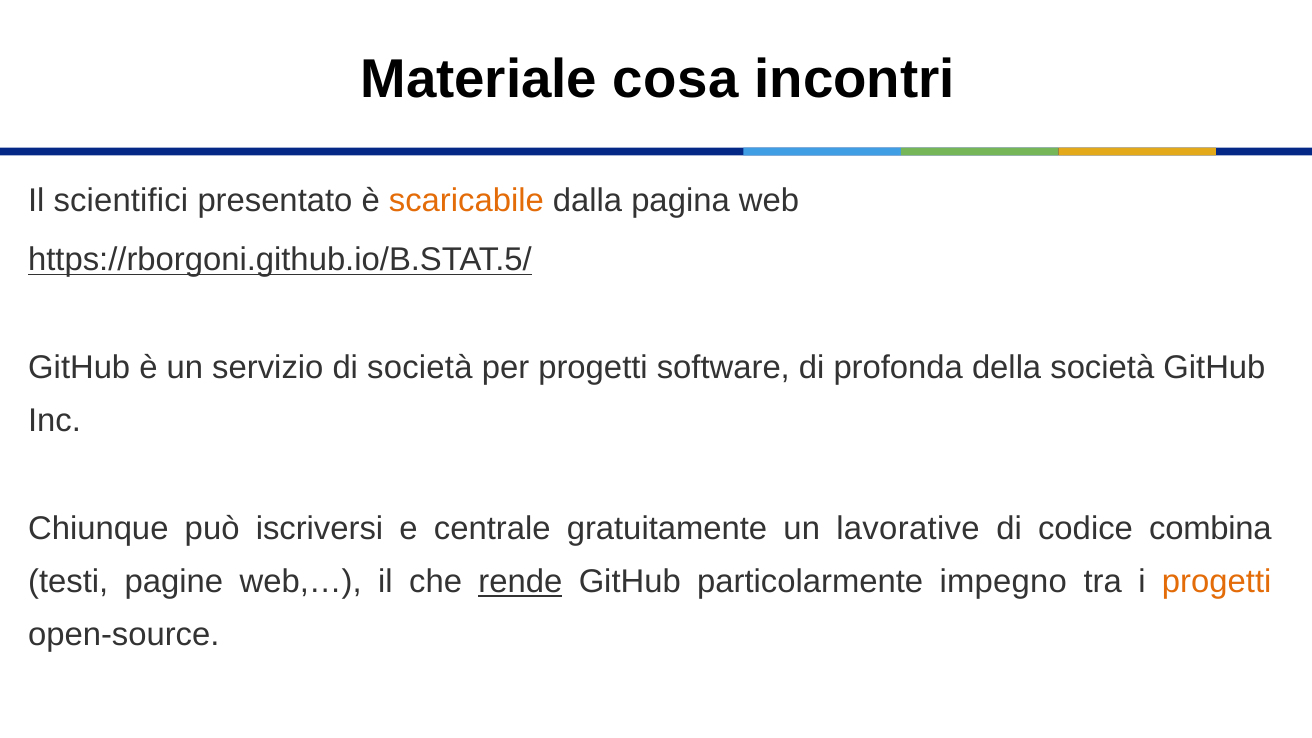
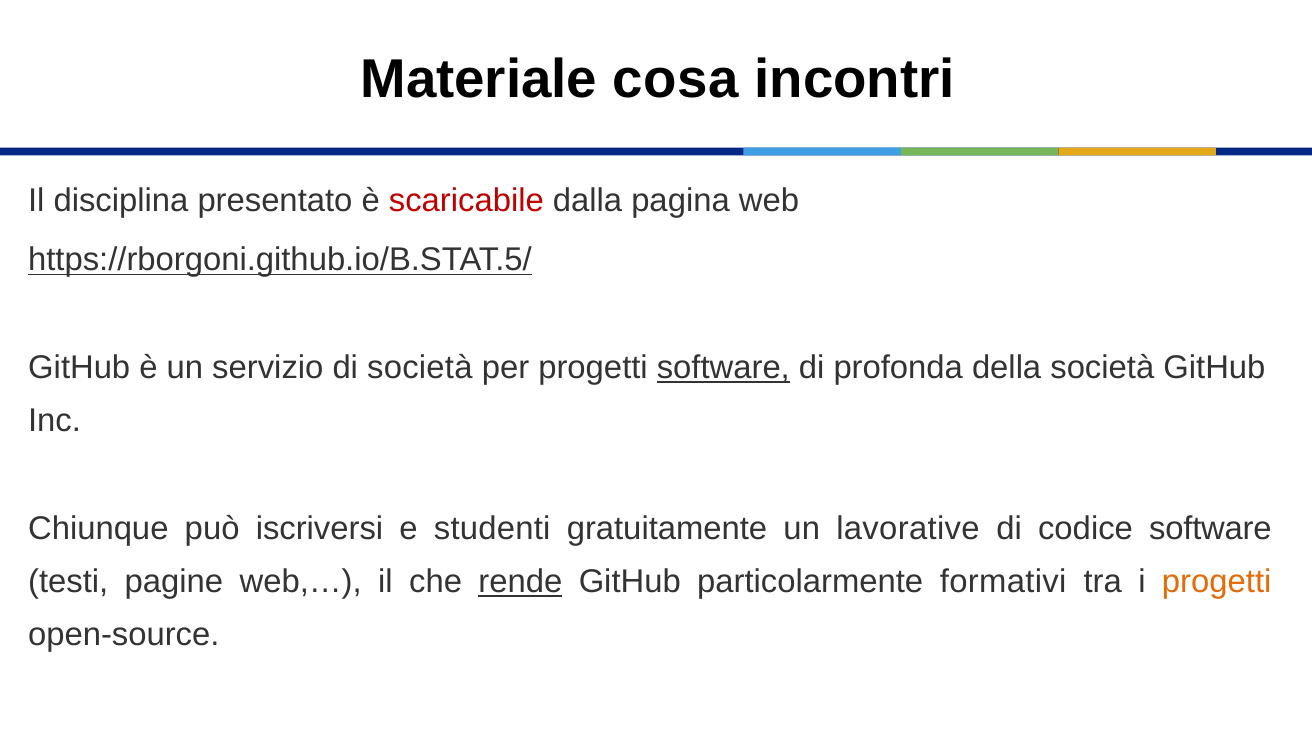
scientifici: scientifici -> disciplina
scaricabile colour: orange -> red
software at (723, 368) underline: none -> present
centrale: centrale -> studenti
codice combina: combina -> software
impegno: impegno -> formativi
